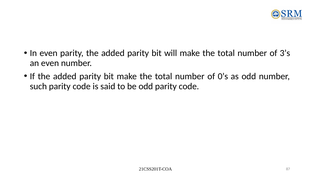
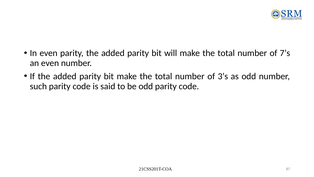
3’s: 3’s -> 7’s
0’s: 0’s -> 3’s
